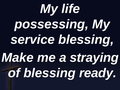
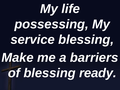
straying: straying -> barriers
